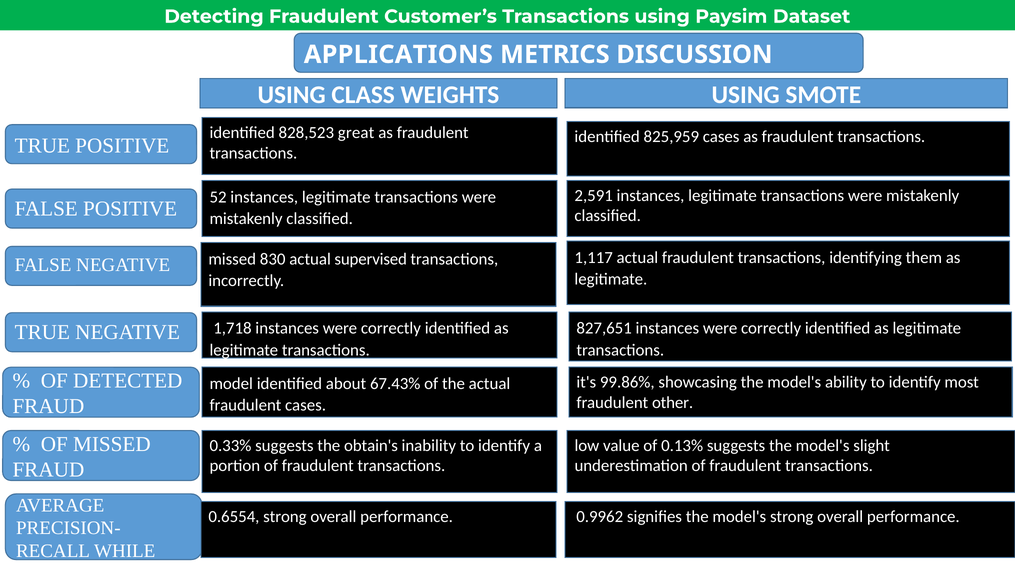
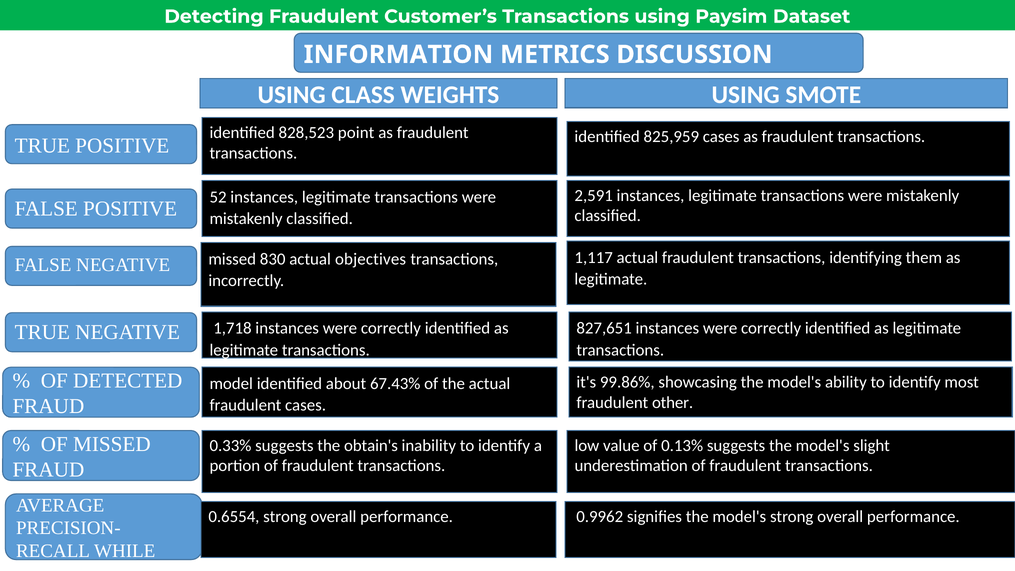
APPLICATIONS: APPLICATIONS -> INFORMATION
great: great -> point
supervised: supervised -> objectives
